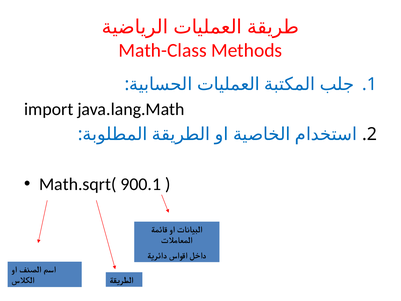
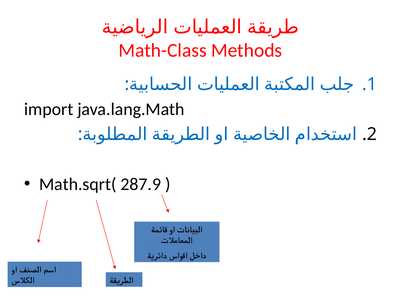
900.1: 900.1 -> 287.9
